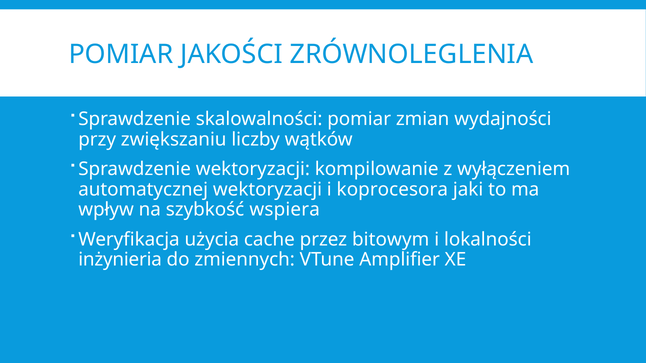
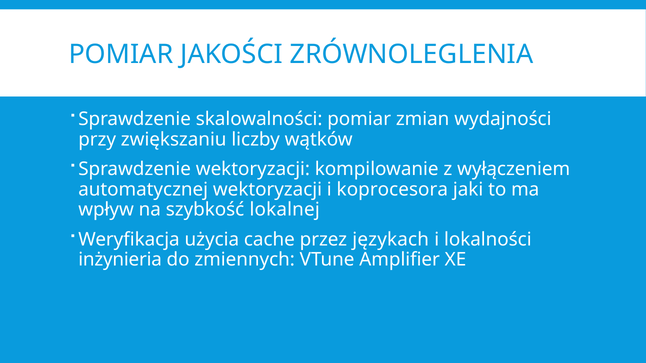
wspiera: wspiera -> lokalnej
bitowym: bitowym -> językach
